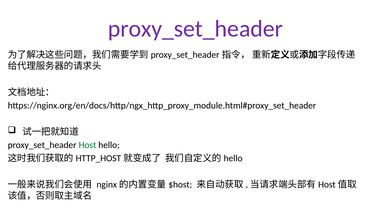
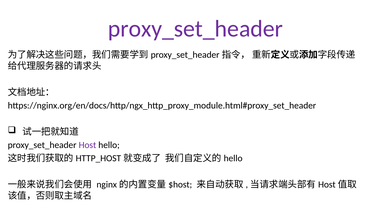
Host colour: green -> purple
